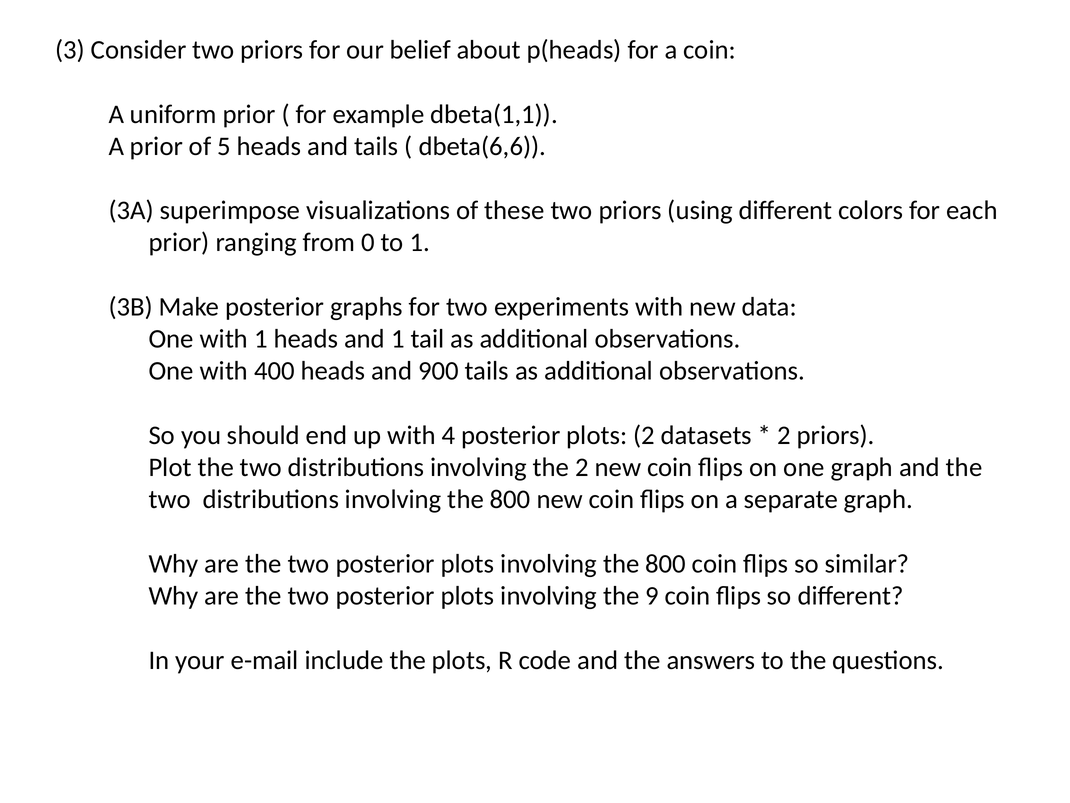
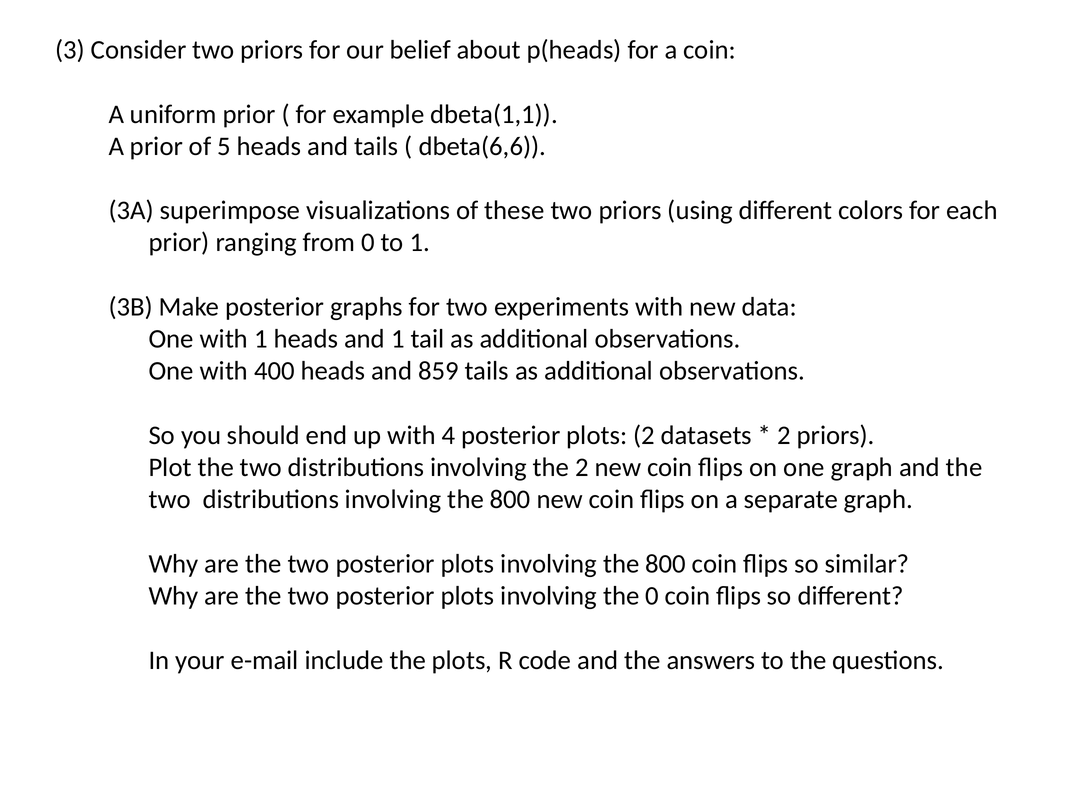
900: 900 -> 859
the 9: 9 -> 0
